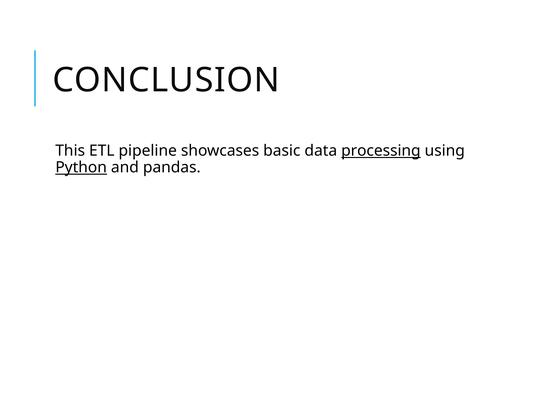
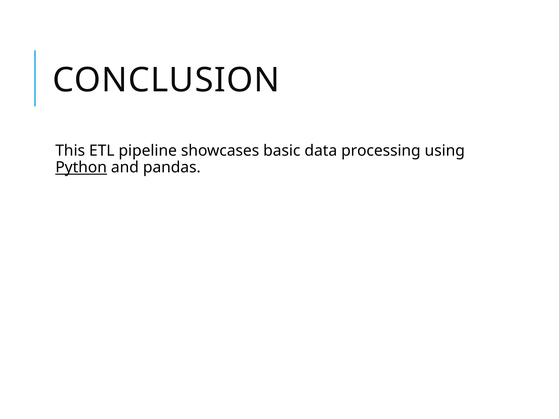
processing underline: present -> none
